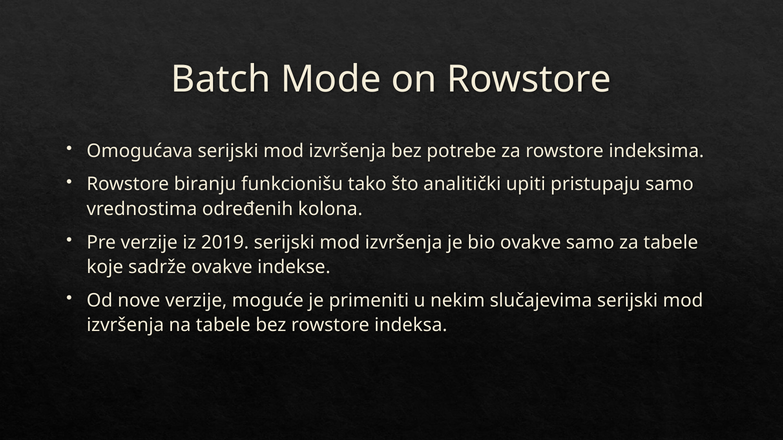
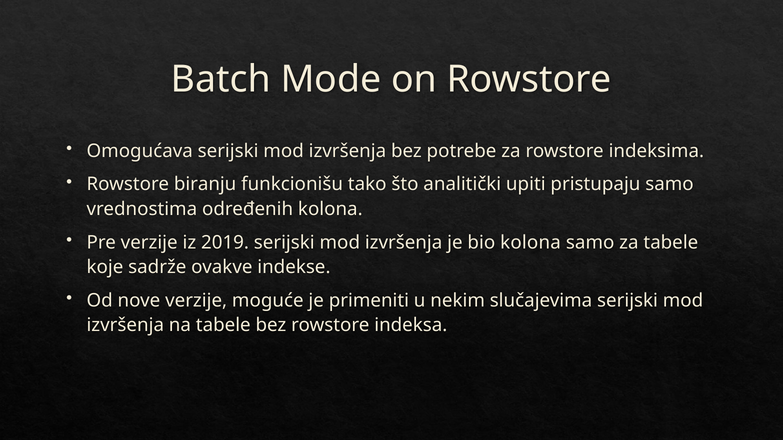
bio ovakve: ovakve -> kolona
